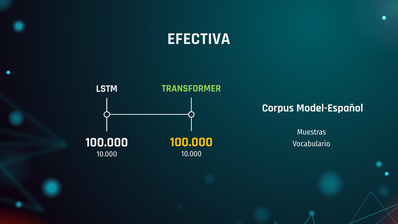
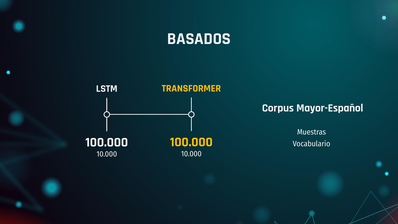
EFECTIVA: EFECTIVA -> BASADOS
TRANSFORMER colour: light green -> yellow
Model-Español: Model-Español -> Mayor-Español
